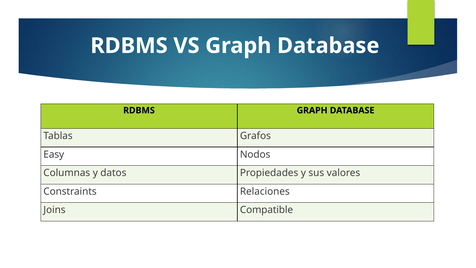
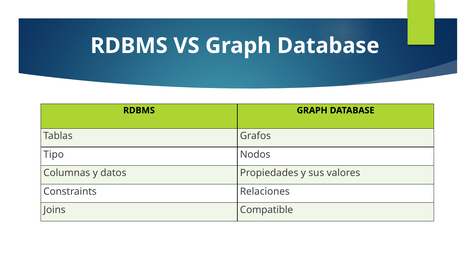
Easy: Easy -> Tipo
